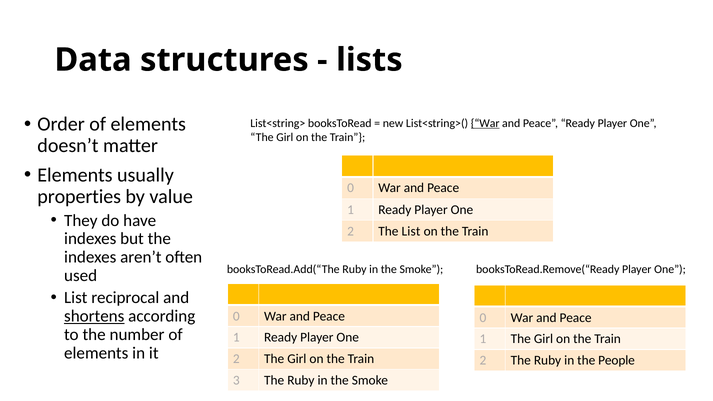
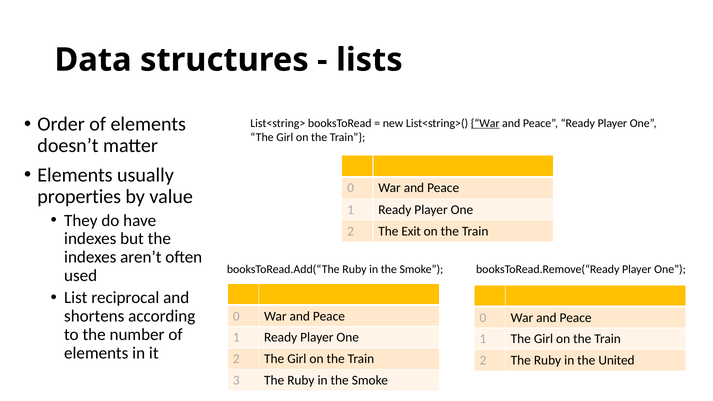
The List: List -> Exit
shortens underline: present -> none
People: People -> United
